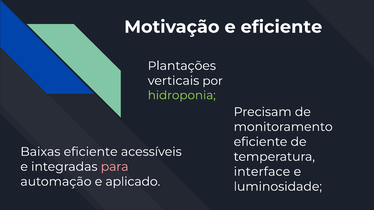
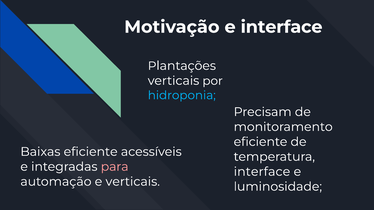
e eficiente: eficiente -> interface
hidroponia colour: light green -> light blue
e aplicado: aplicado -> verticais
